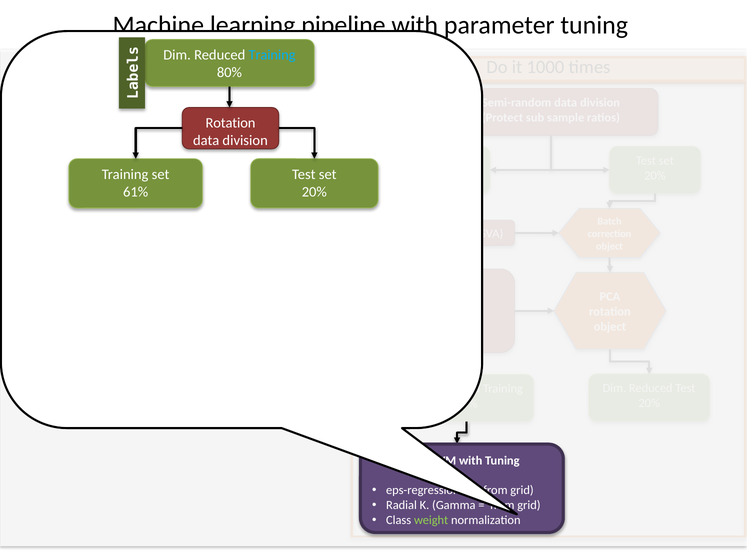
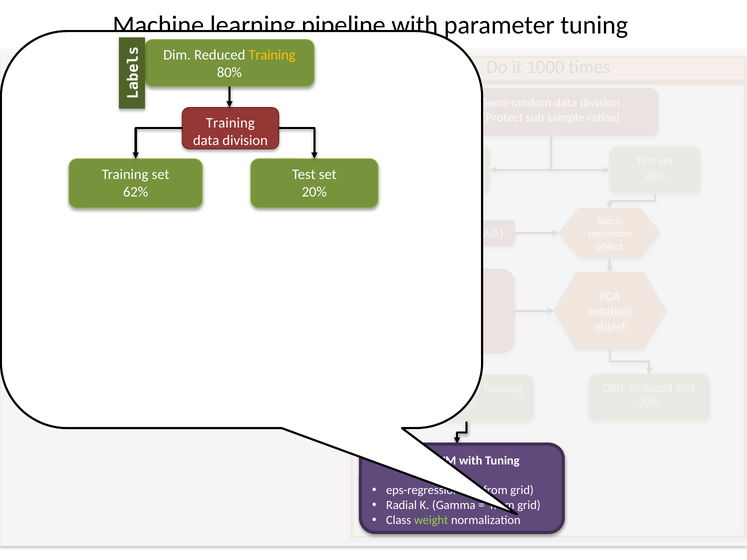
Training at (272, 55) colour: light blue -> yellow
Rotation at (230, 123): Rotation -> Training
61%: 61% -> 62%
